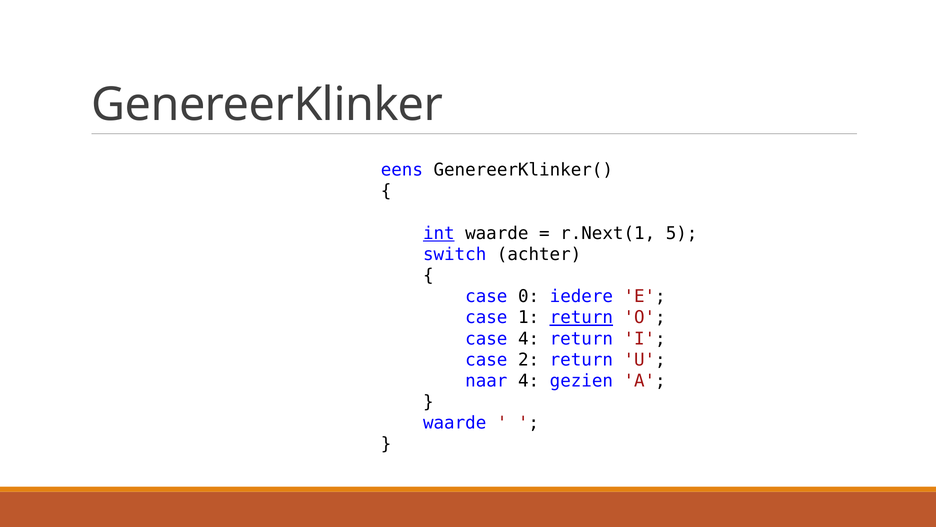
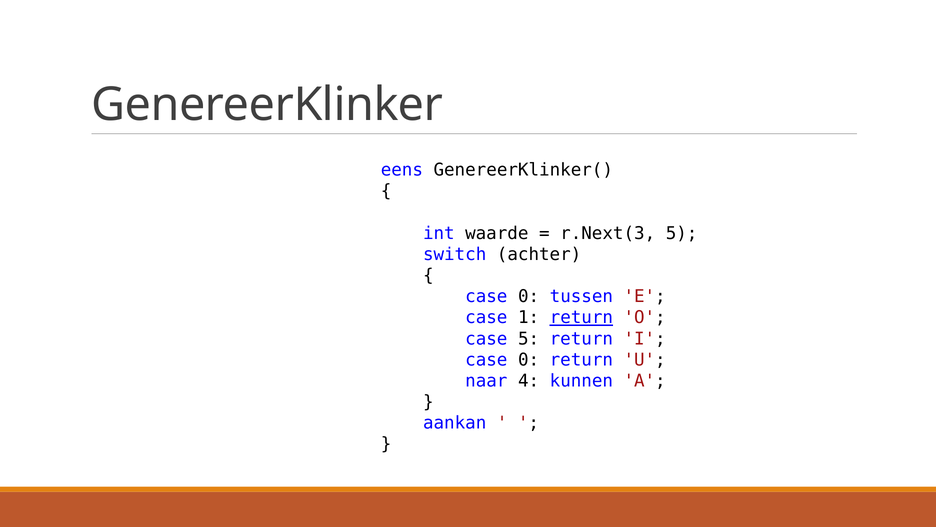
int underline: present -> none
r.Next(1: r.Next(1 -> r.Next(3
iedere: iedere -> tussen
case 4: 4 -> 5
2 at (529, 359): 2 -> 0
gezien: gezien -> kunnen
waarde at (455, 423): waarde -> aankan
